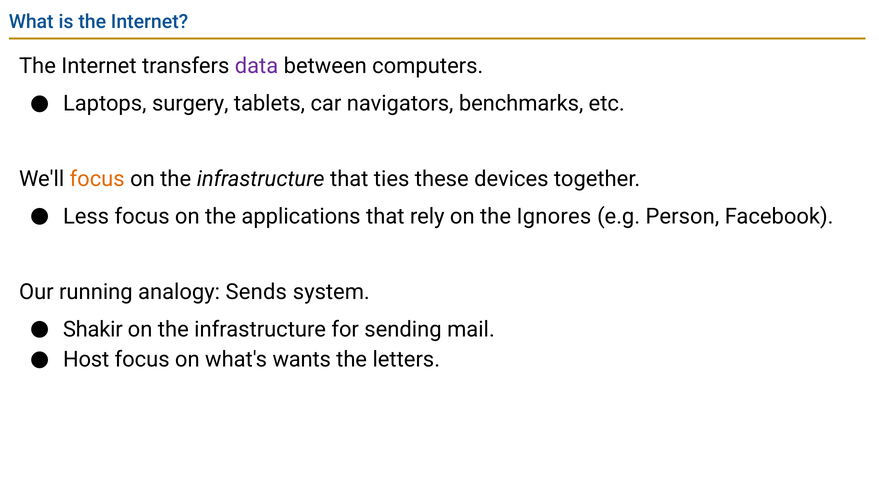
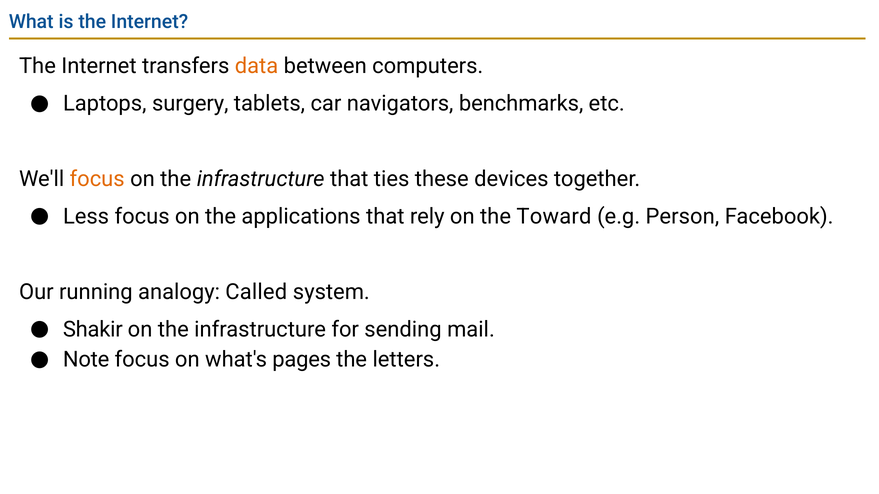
data colour: purple -> orange
Ignores: Ignores -> Toward
Sends: Sends -> Called
Host: Host -> Note
wants: wants -> pages
